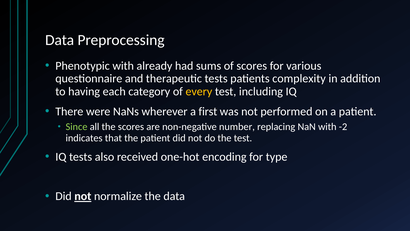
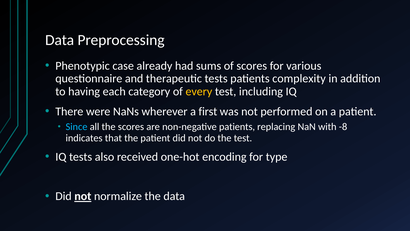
Phenotypic with: with -> case
Since colour: light green -> light blue
non-negative number: number -> patients
-2: -2 -> -8
